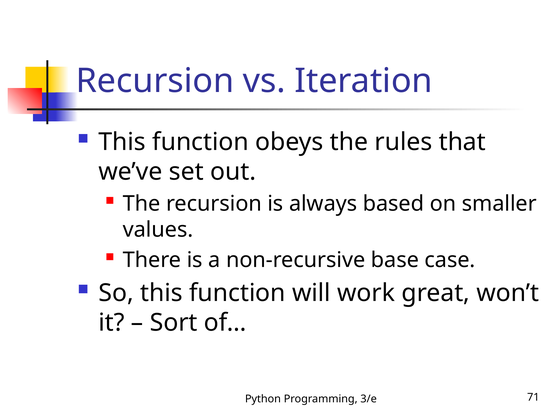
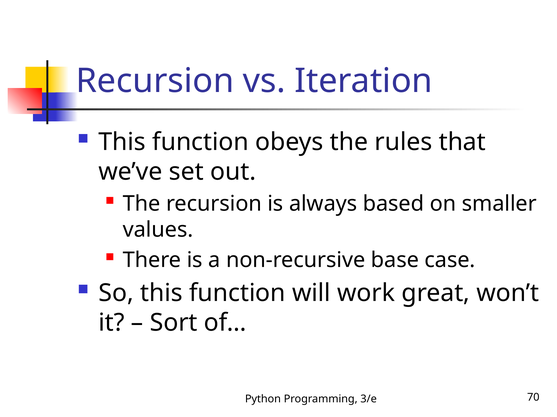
71: 71 -> 70
